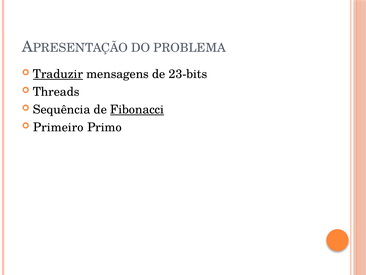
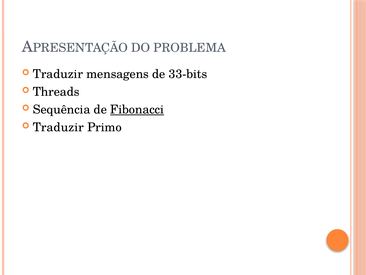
Traduzir at (58, 74) underline: present -> none
23-bits: 23-bits -> 33-bits
Primeiro at (58, 127): Primeiro -> Traduzir
